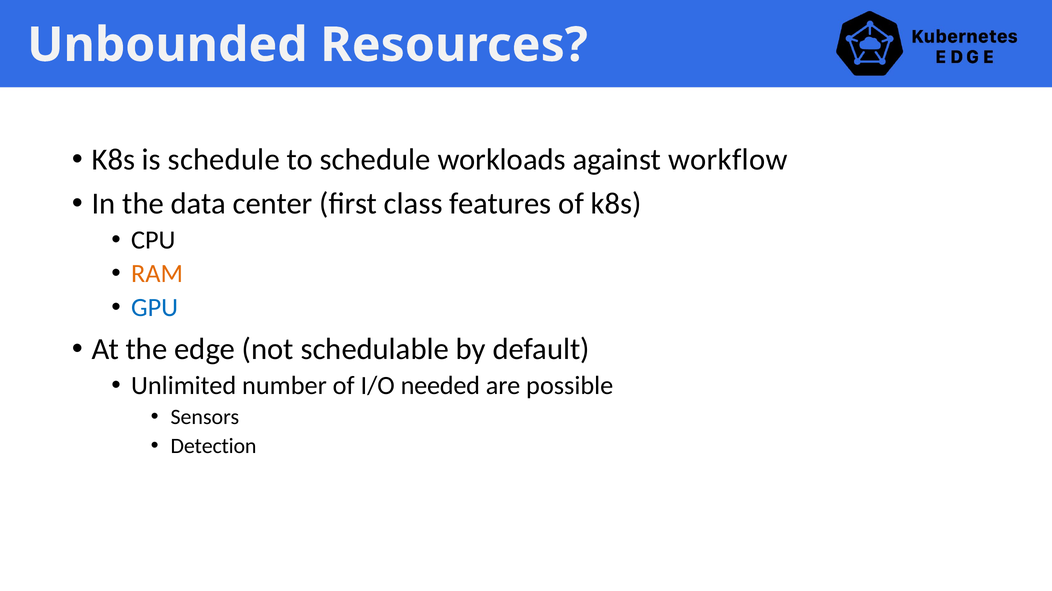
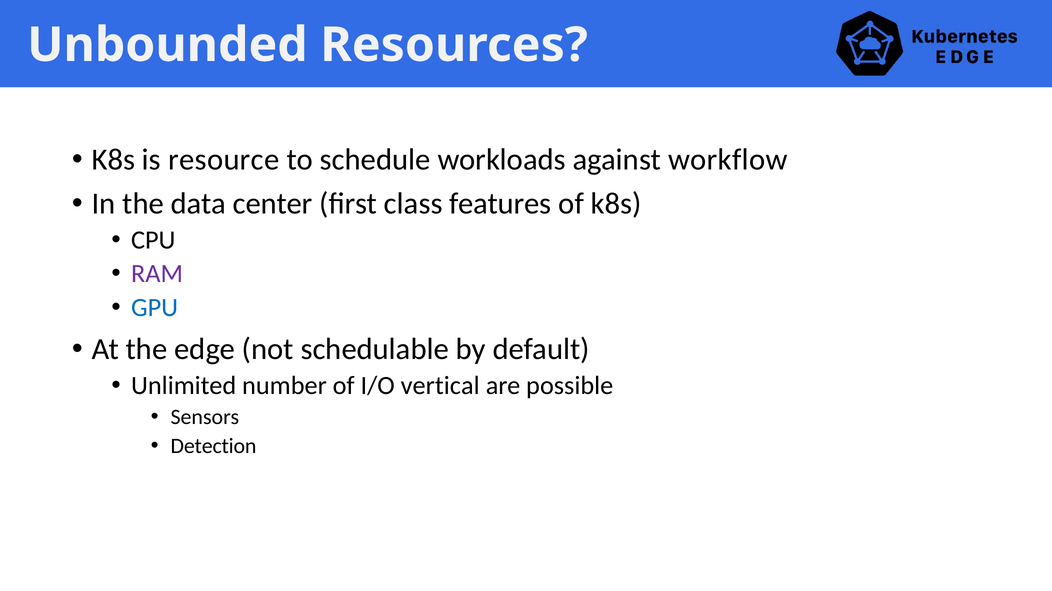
is schedule: schedule -> resource
RAM colour: orange -> purple
needed: needed -> vertical
